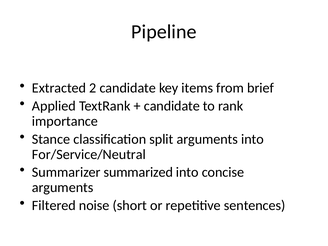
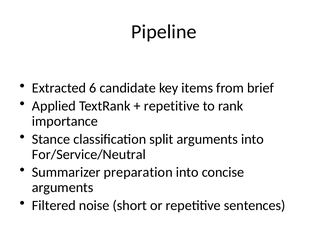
2: 2 -> 6
candidate at (172, 106): candidate -> repetitive
summarized: summarized -> preparation
